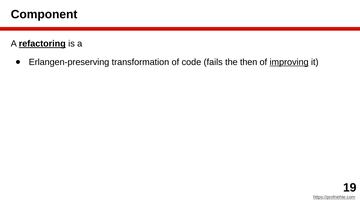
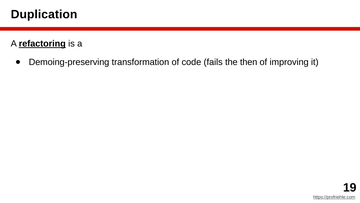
Component: Component -> Duplication
Erlangen-preserving: Erlangen-preserving -> Demoing-preserving
improving underline: present -> none
